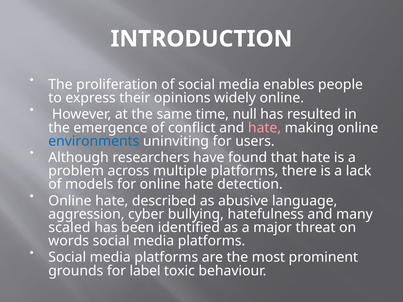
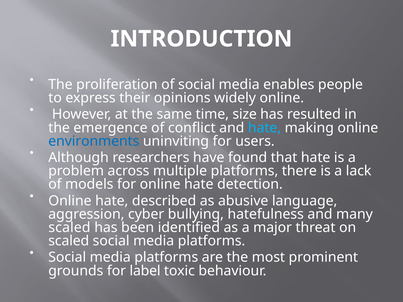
null: null -> size
hate at (265, 128) colour: pink -> light blue
words at (69, 241): words -> scaled
